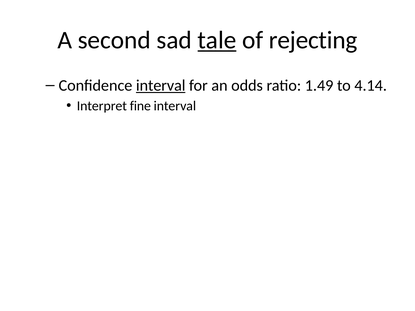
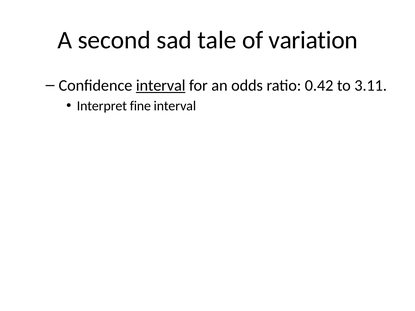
tale underline: present -> none
rejecting: rejecting -> variation
1.49: 1.49 -> 0.42
4.14: 4.14 -> 3.11
